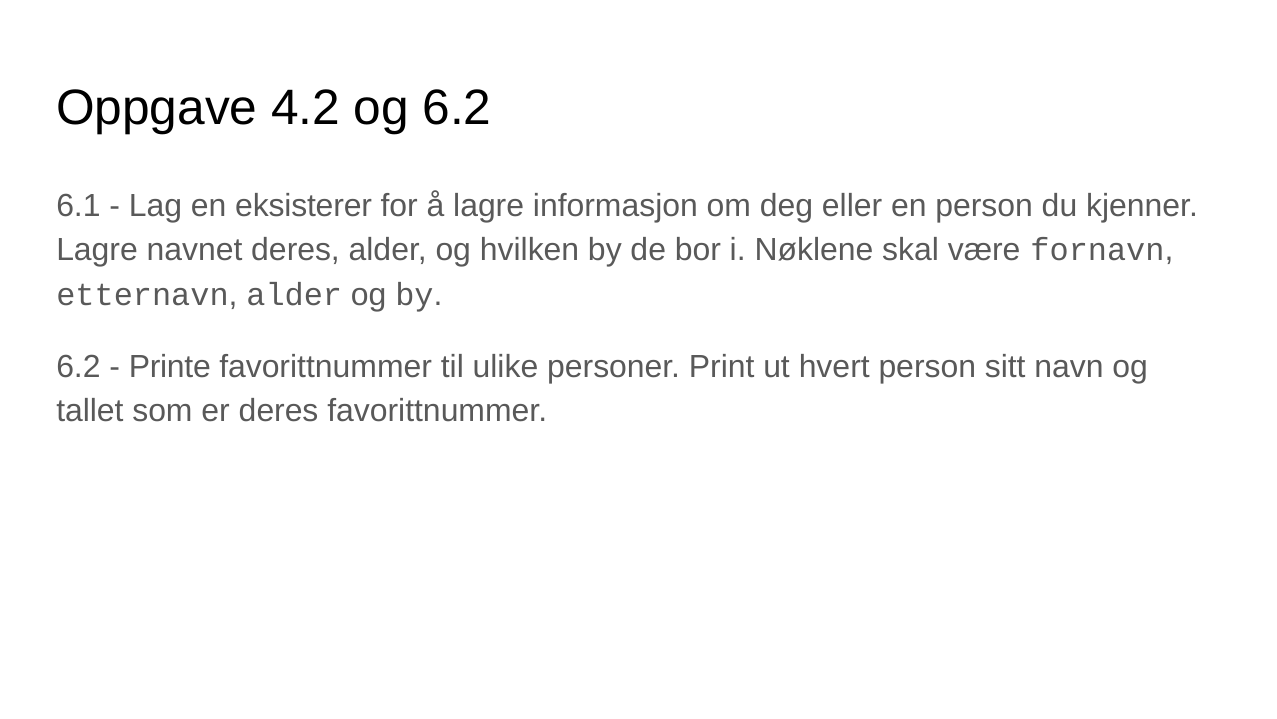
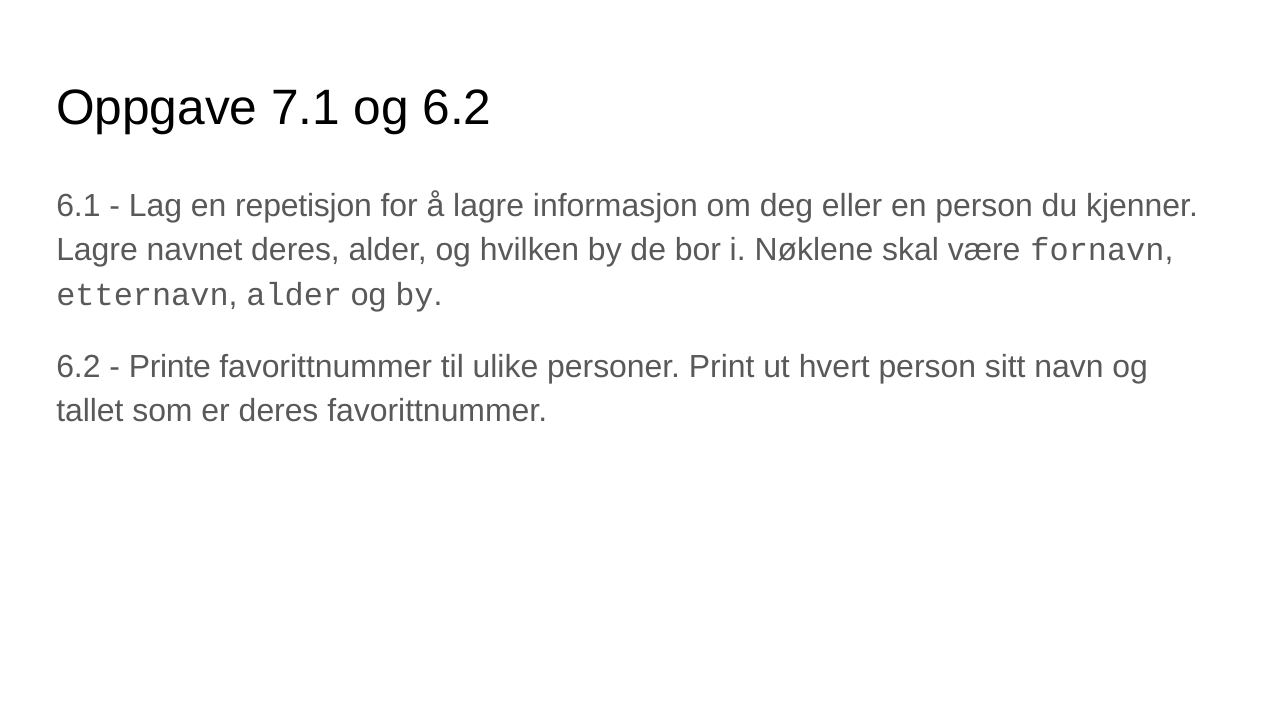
4.2: 4.2 -> 7.1
eksisterer: eksisterer -> repetisjon
